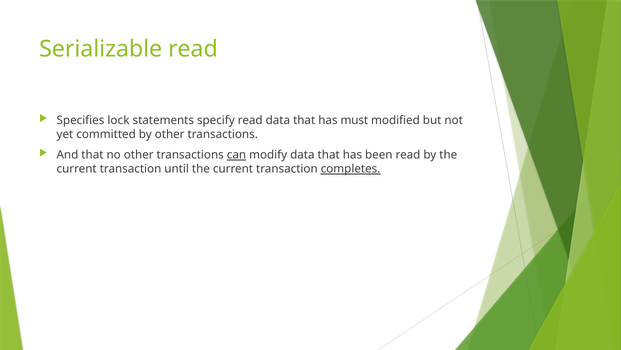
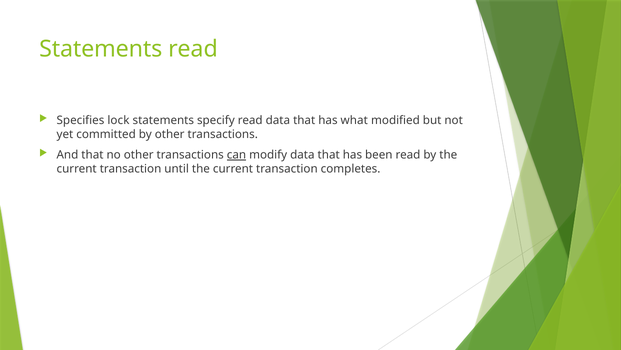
Serializable at (101, 49): Serializable -> Statements
must: must -> what
completes underline: present -> none
